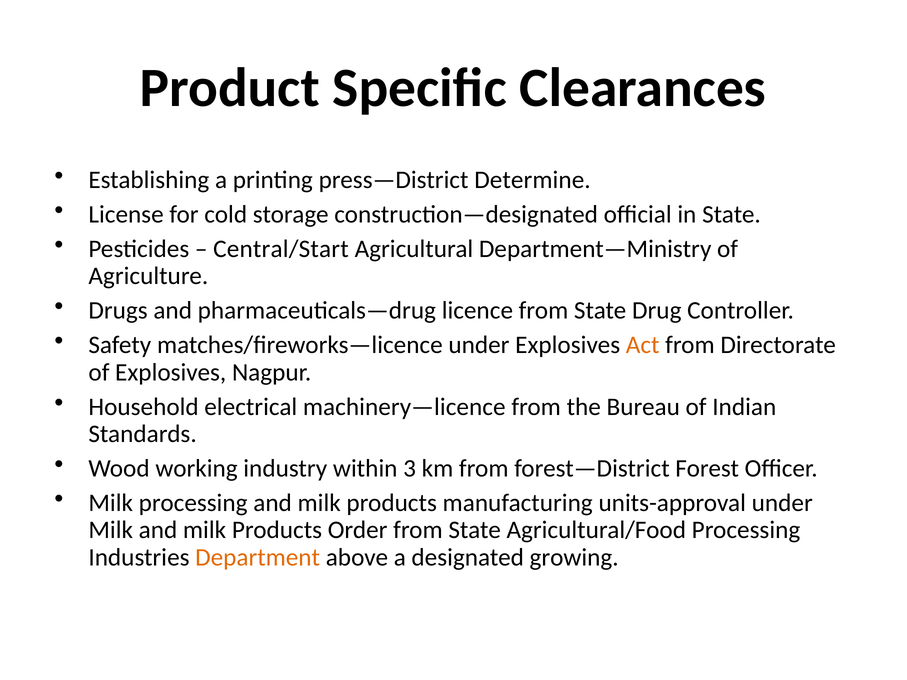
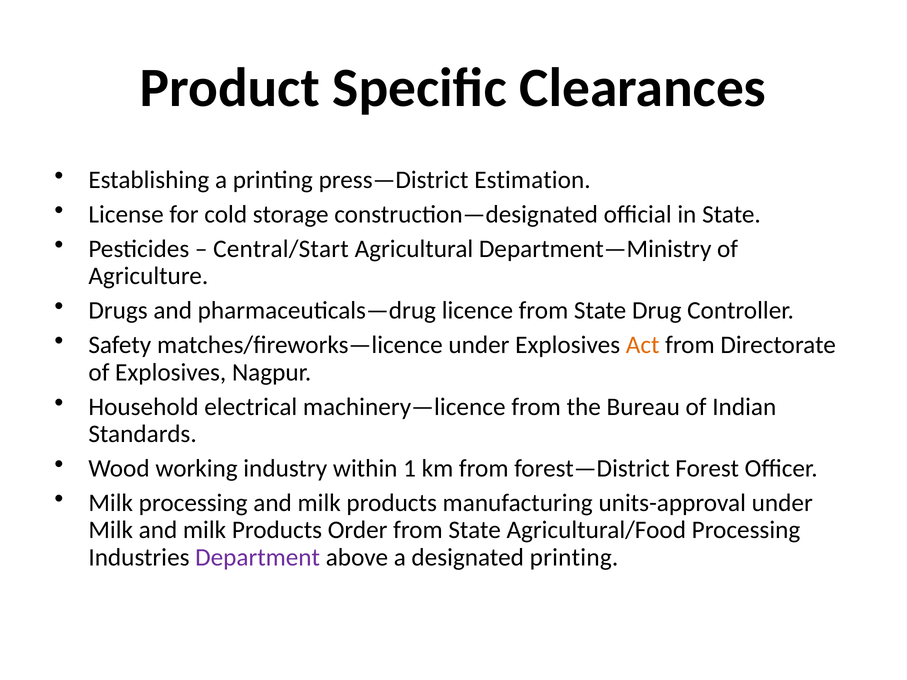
Determine: Determine -> Estimation
3: 3 -> 1
Department colour: orange -> purple
designated growing: growing -> printing
